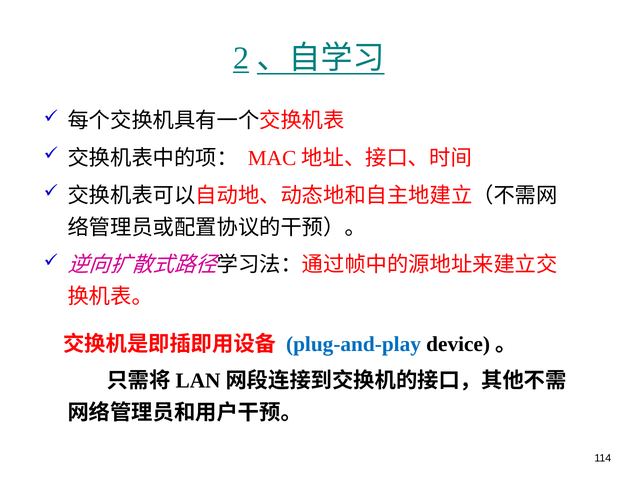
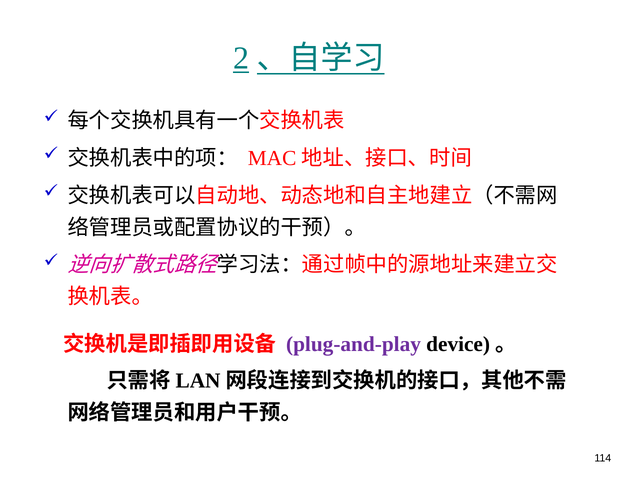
plug-and-play colour: blue -> purple
